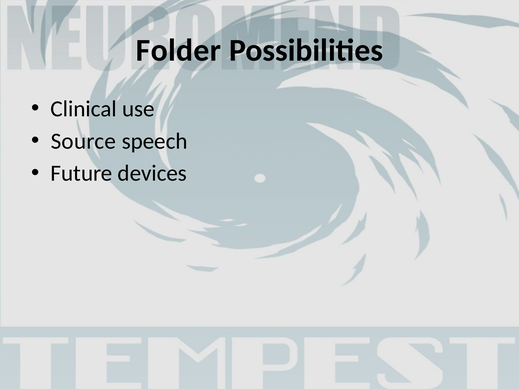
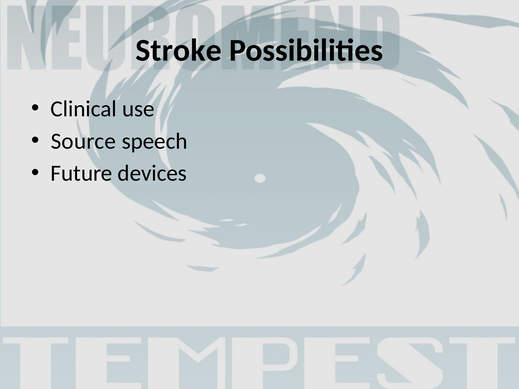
Folder: Folder -> Stroke
